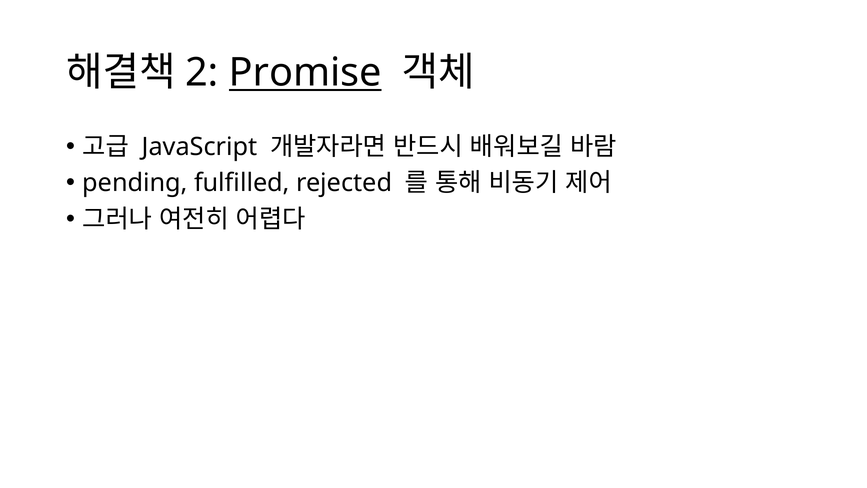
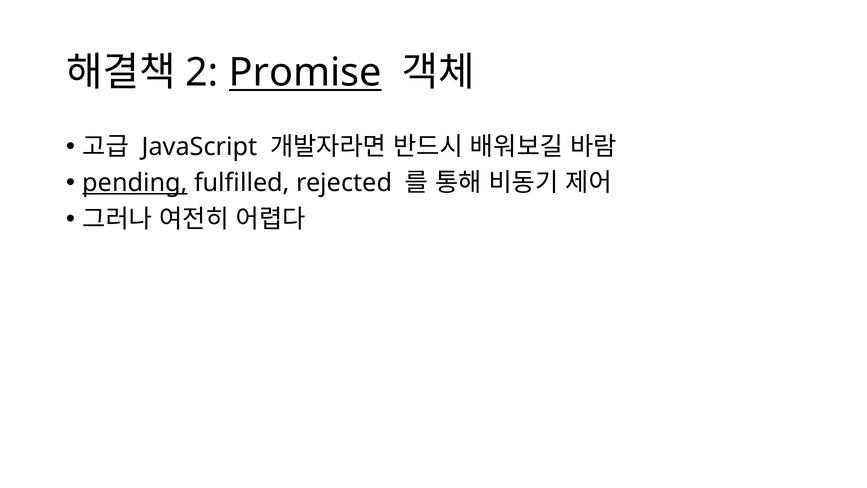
pending underline: none -> present
